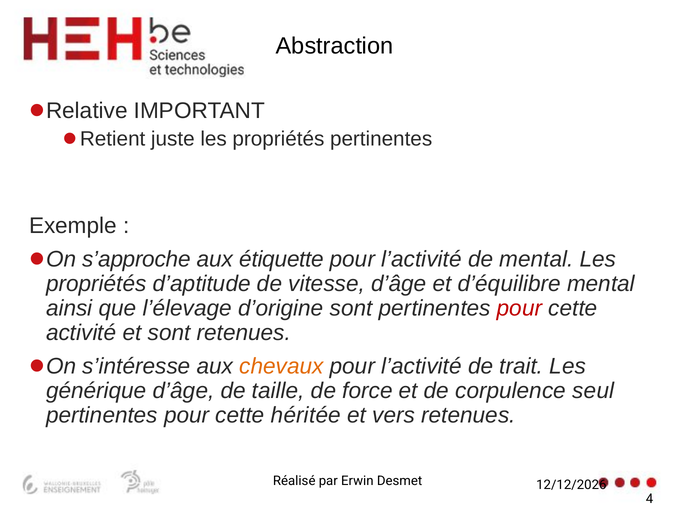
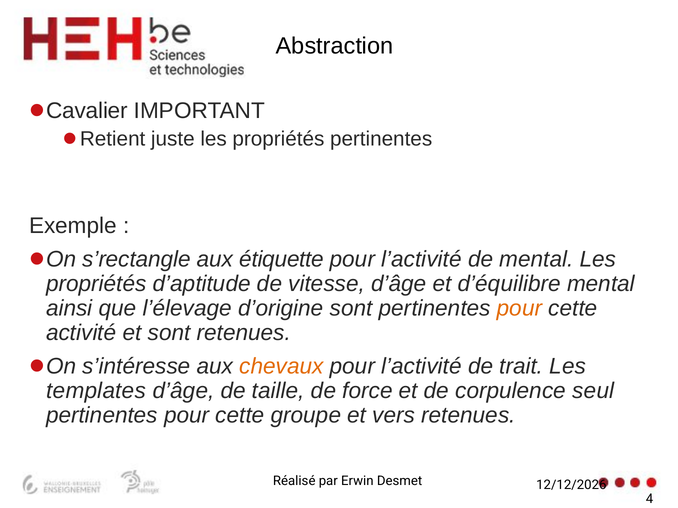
Relative: Relative -> Cavalier
s’approche: s’approche -> s’rectangle
pour at (520, 309) colour: red -> orange
générique: générique -> templates
héritée: héritée -> groupe
